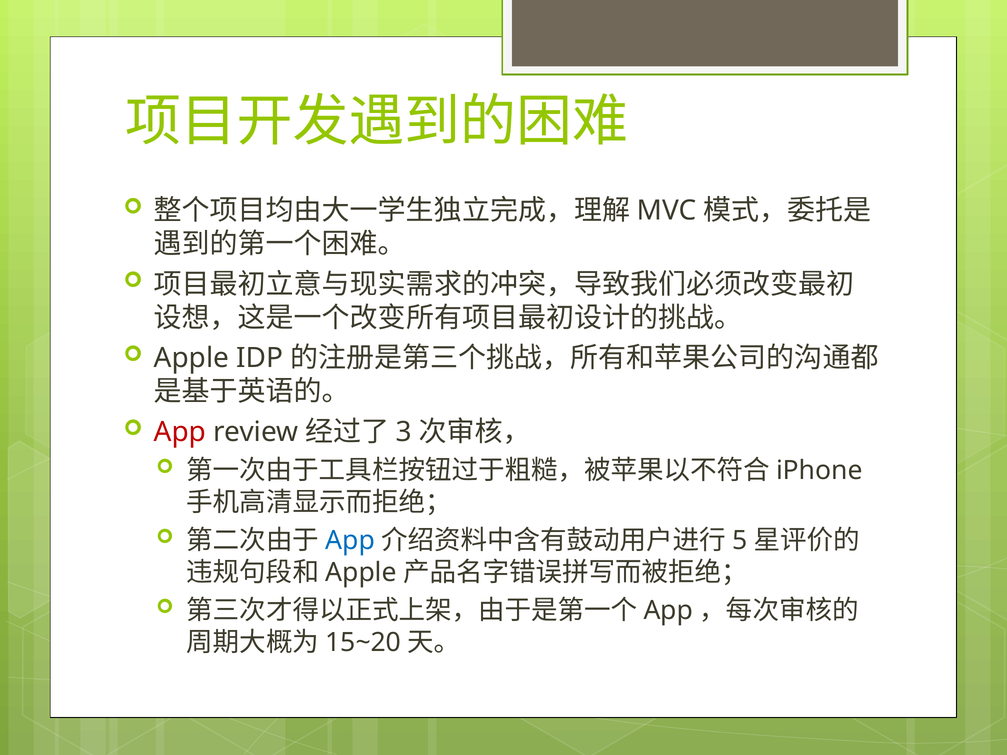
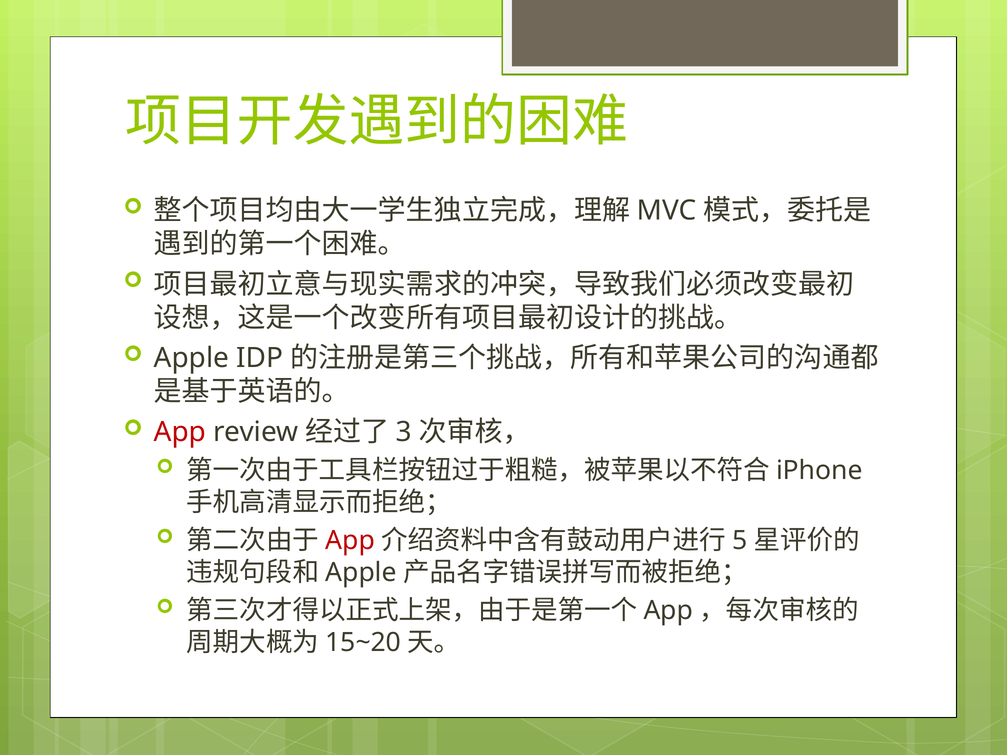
App at (350, 541) colour: blue -> red
